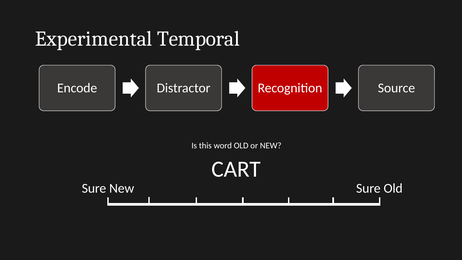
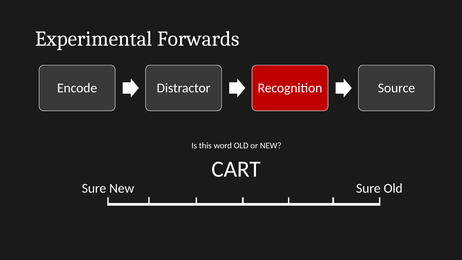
Temporal: Temporal -> Forwards
